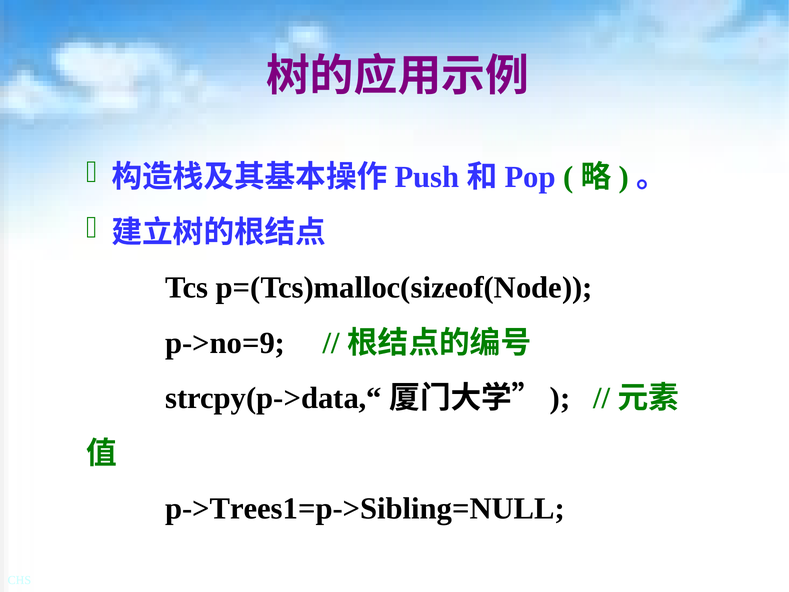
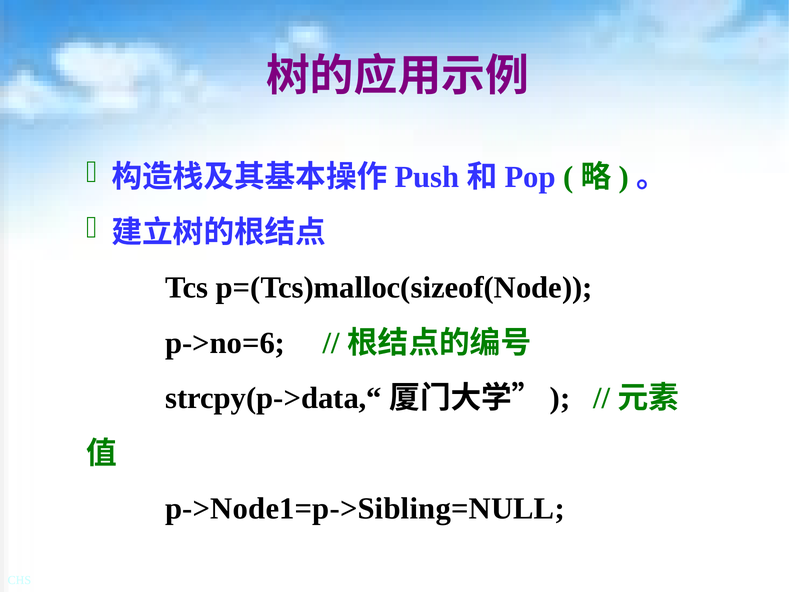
p->no=9: p->no=9 -> p->no=6
p->Trees1=p->Sibling=NULL: p->Trees1=p->Sibling=NULL -> p->Node1=p->Sibling=NULL
